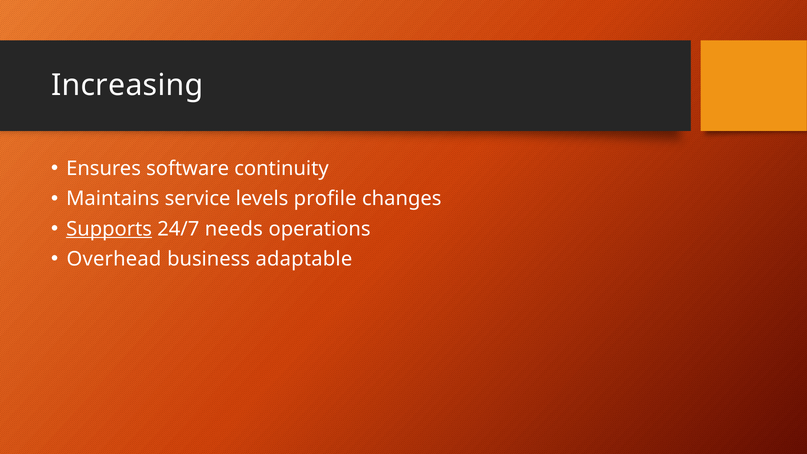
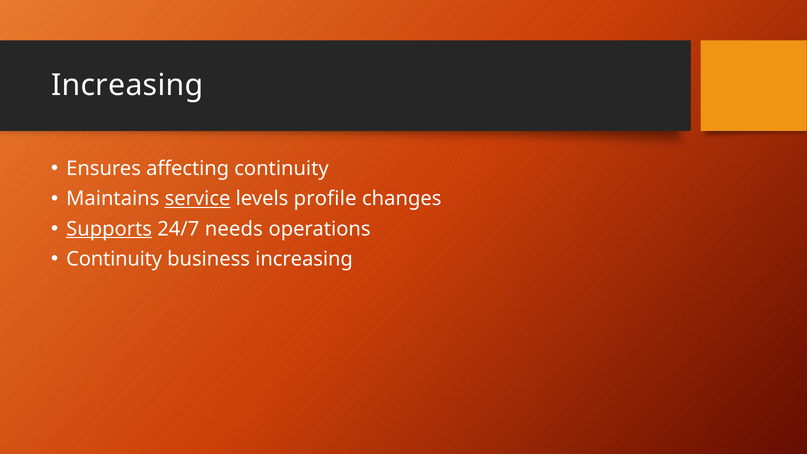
software: software -> affecting
service underline: none -> present
Overhead at (114, 259): Overhead -> Continuity
business adaptable: adaptable -> increasing
